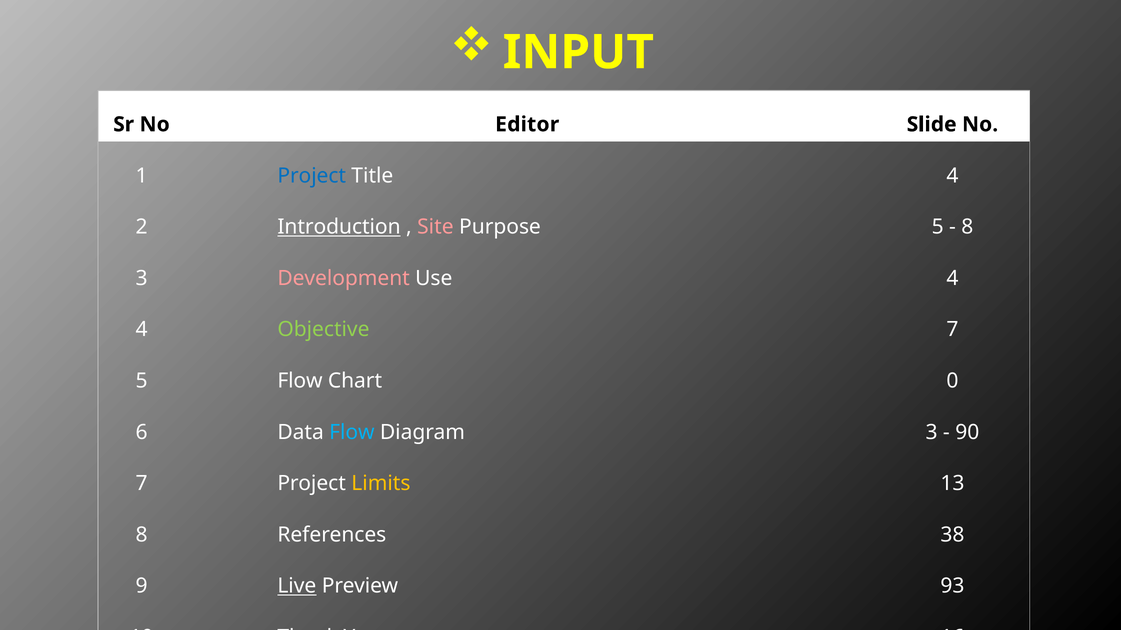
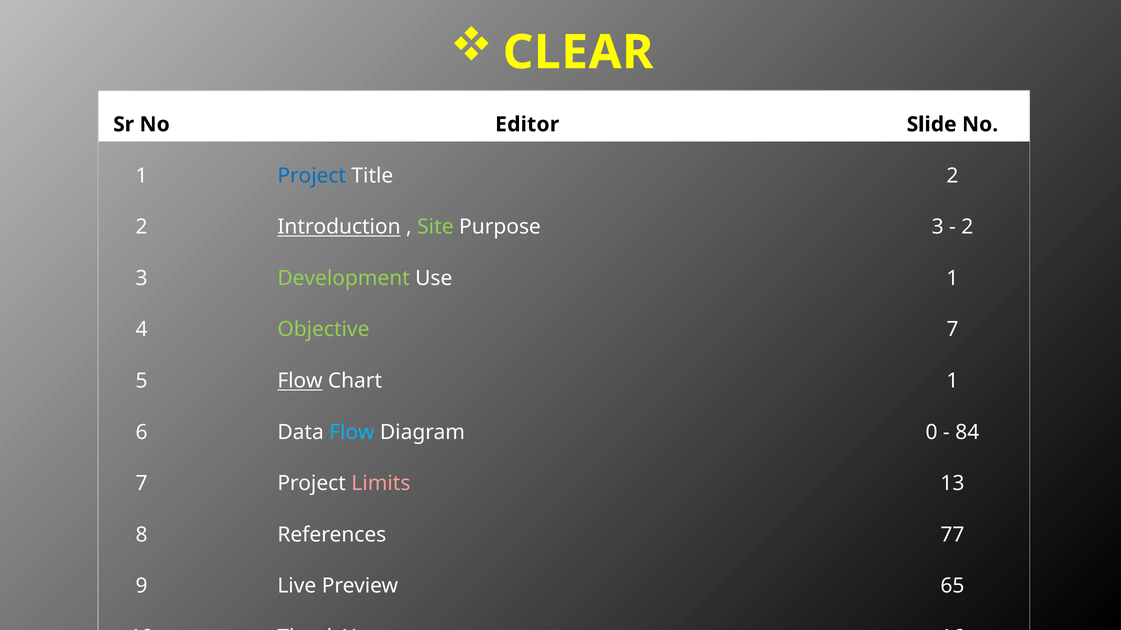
INPUT: INPUT -> CLEAR
Title 4: 4 -> 2
Site colour: pink -> light green
Purpose 5: 5 -> 3
8 at (967, 227): 8 -> 2
Development colour: pink -> light green
Use 4: 4 -> 1
Flow at (300, 381) underline: none -> present
Chart 0: 0 -> 1
Diagram 3: 3 -> 0
90: 90 -> 84
Limits colour: yellow -> pink
38: 38 -> 77
Live underline: present -> none
93: 93 -> 65
